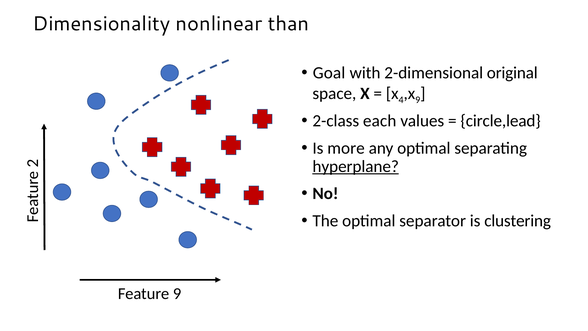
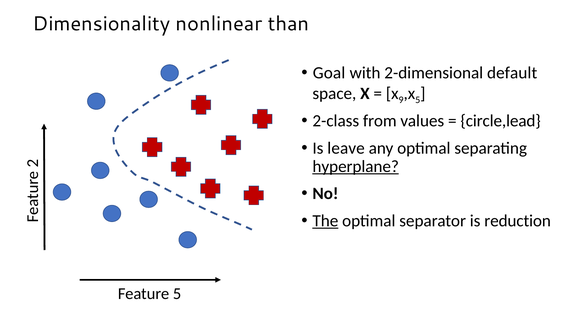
original: original -> default
4: 4 -> 9
9 at (418, 100): 9 -> 5
each: each -> from
more: more -> leave
The underline: none -> present
clustering: clustering -> reduction
Feature 9: 9 -> 5
